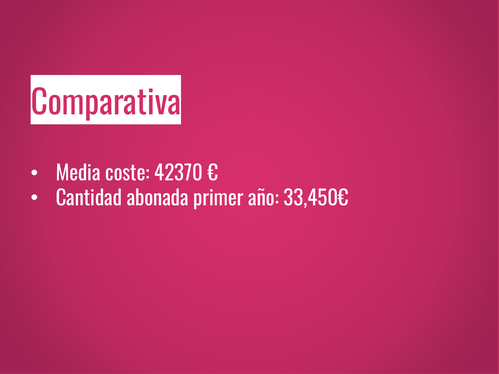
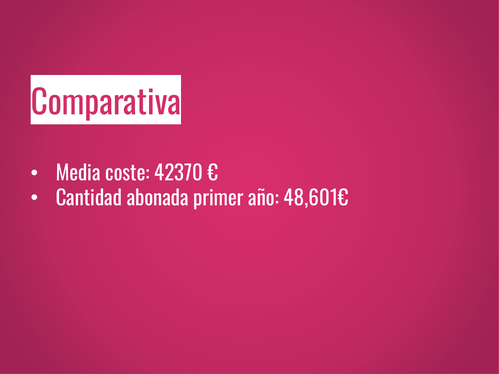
33,450€: 33,450€ -> 48,601€
